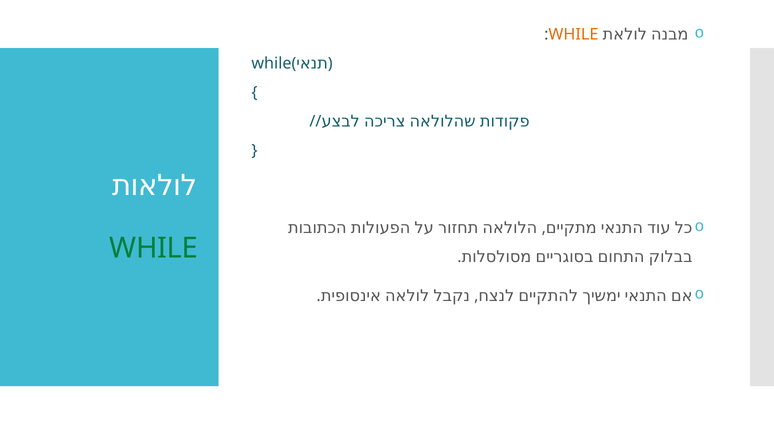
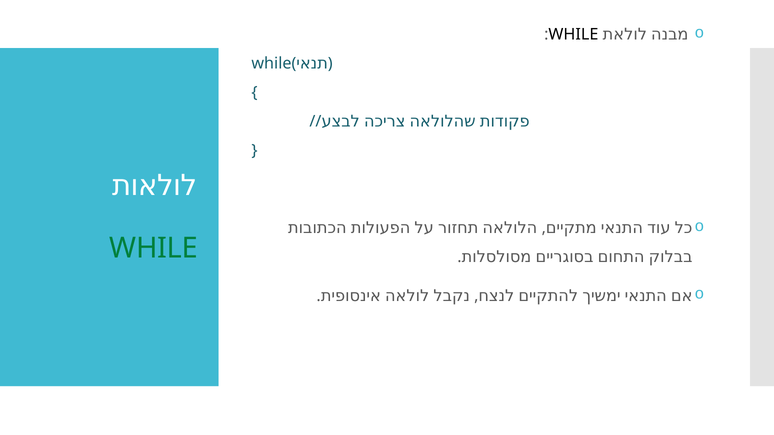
WHILE at (573, 34) colour: orange -> black
